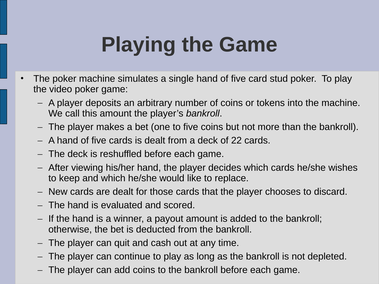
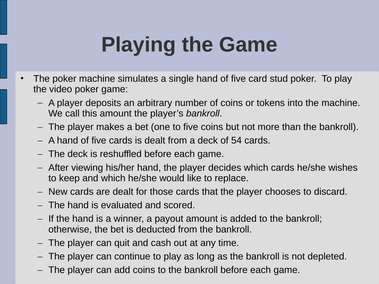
22: 22 -> 54
